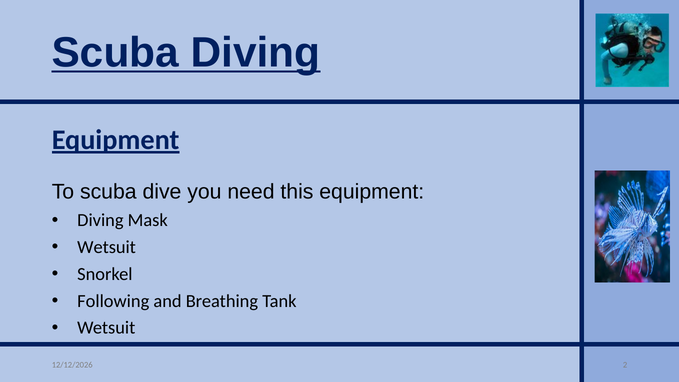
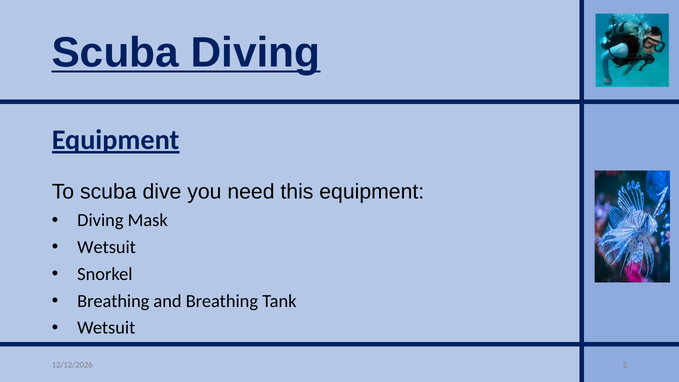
Following at (113, 301): Following -> Breathing
